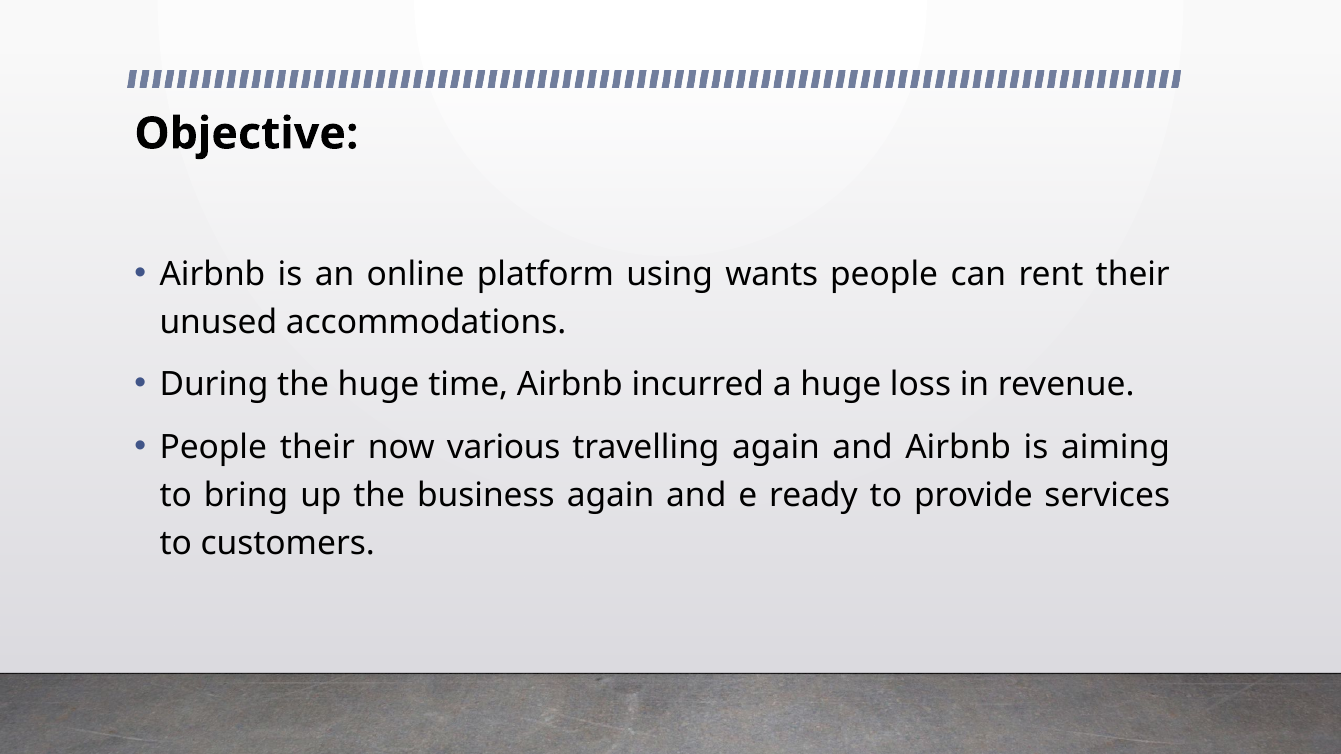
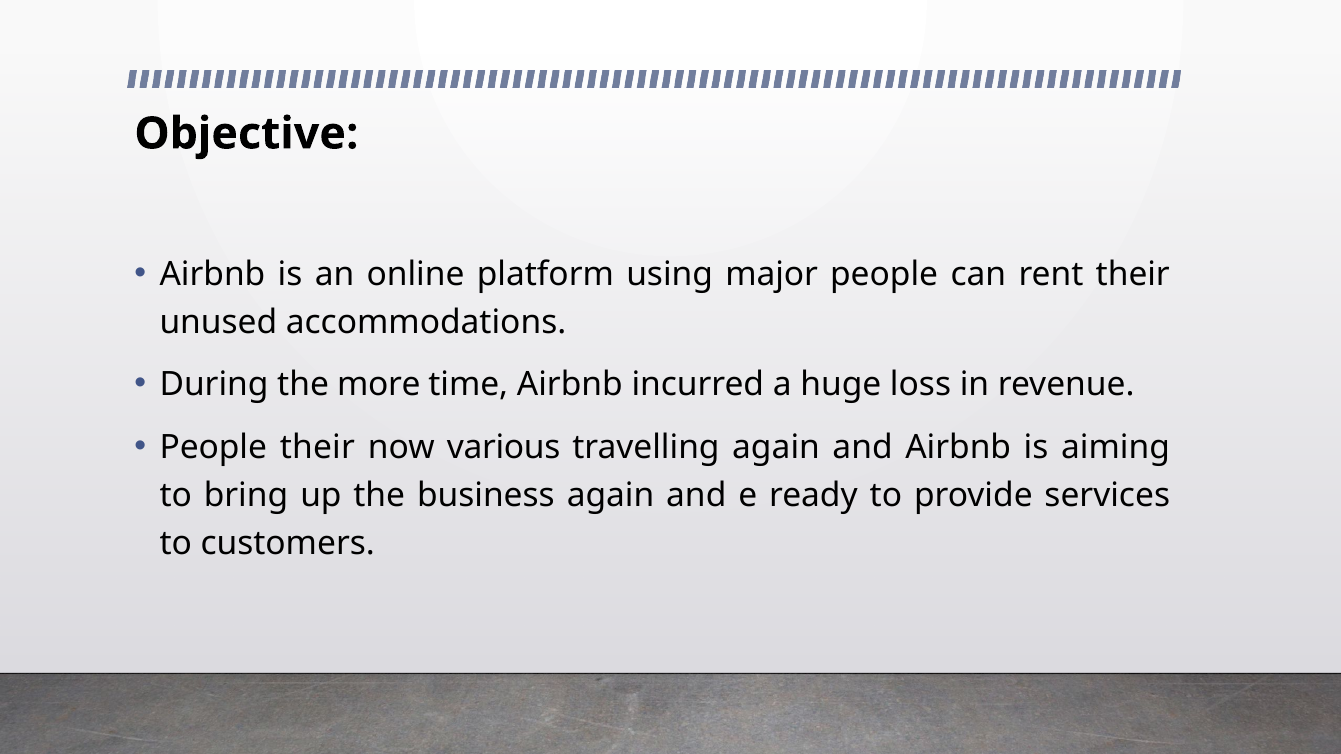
wants: wants -> major
the huge: huge -> more
